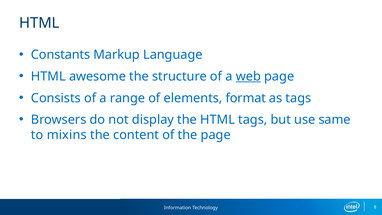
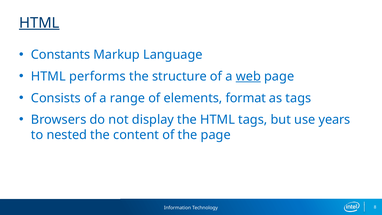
HTML at (39, 23) underline: none -> present
awesome: awesome -> performs
same: same -> years
mixins: mixins -> nested
